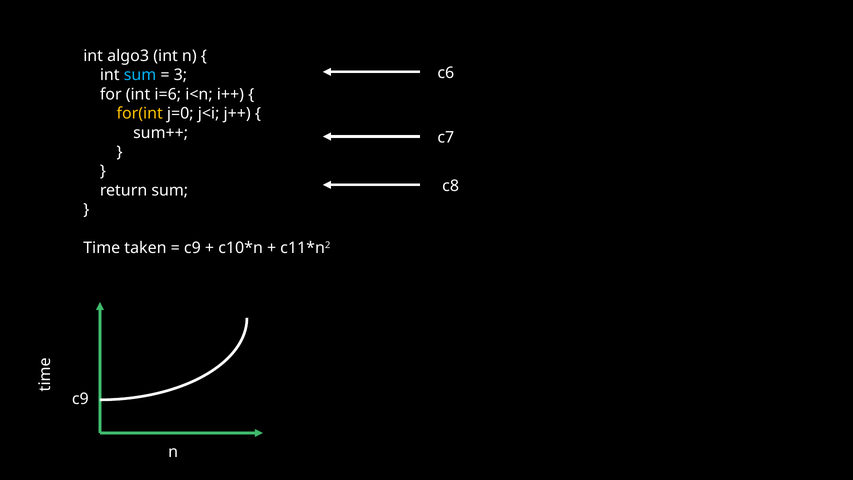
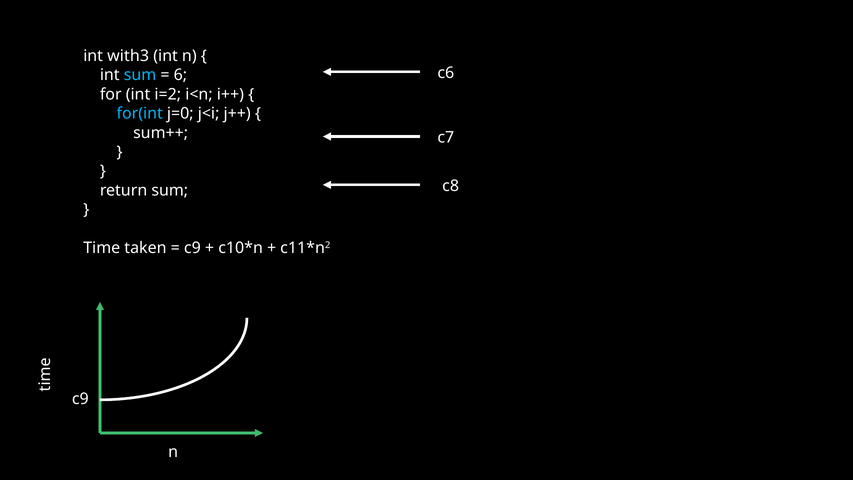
algo3: algo3 -> with3
3: 3 -> 6
i=6: i=6 -> i=2
for(int colour: yellow -> light blue
